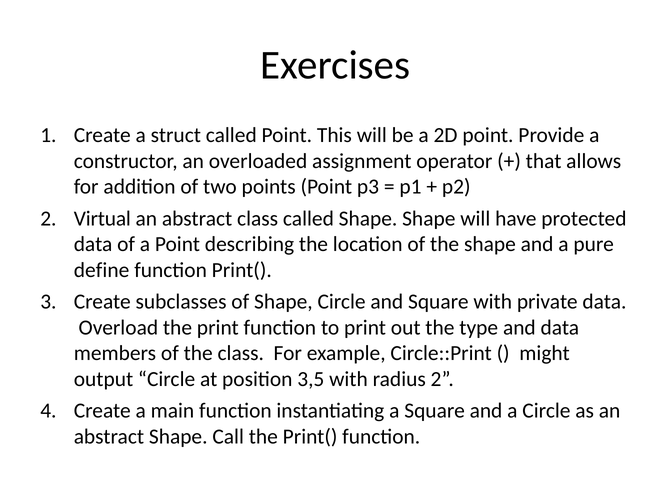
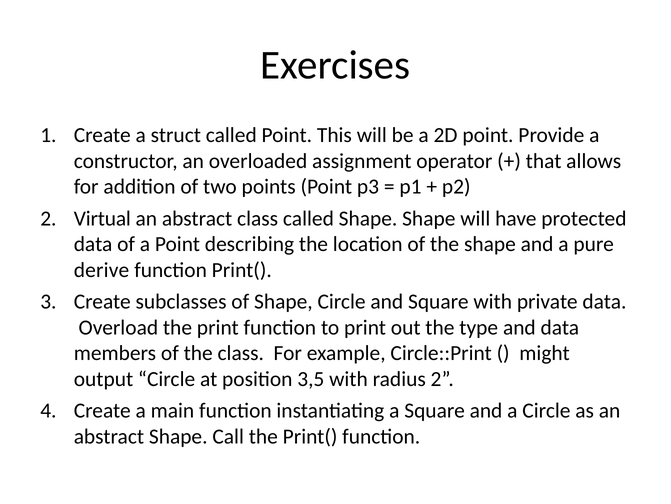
define: define -> derive
